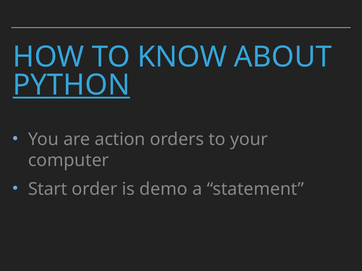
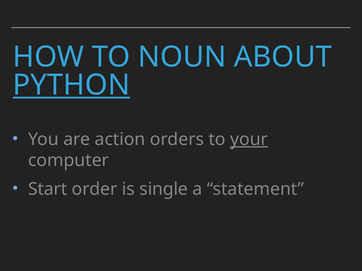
KNOW: KNOW -> NOUN
your underline: none -> present
demo: demo -> single
